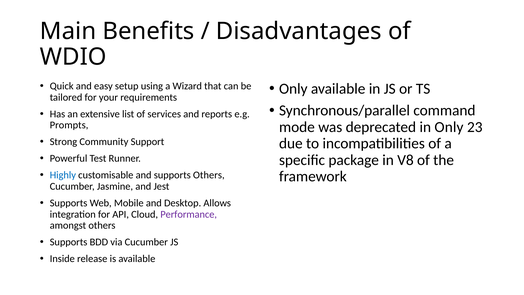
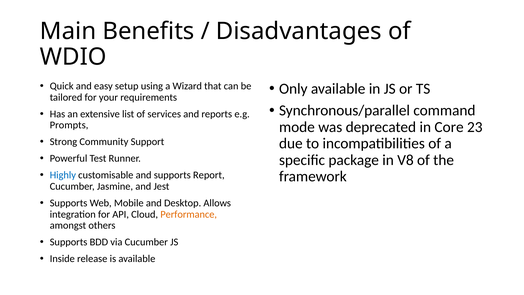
in Only: Only -> Core
supports Others: Others -> Report
Performance colour: purple -> orange
